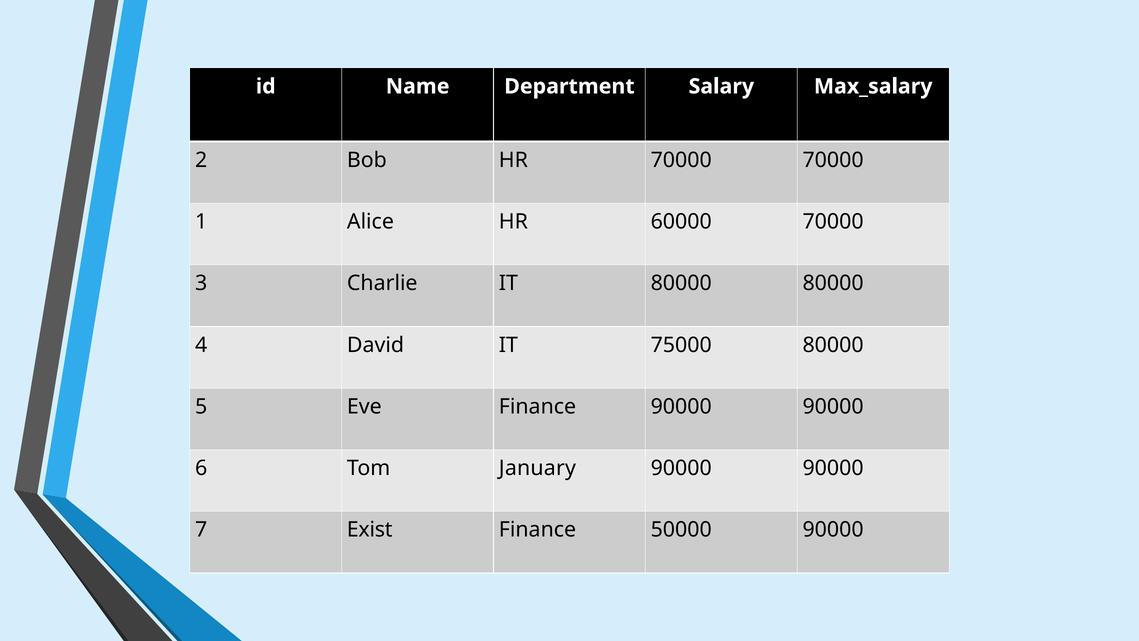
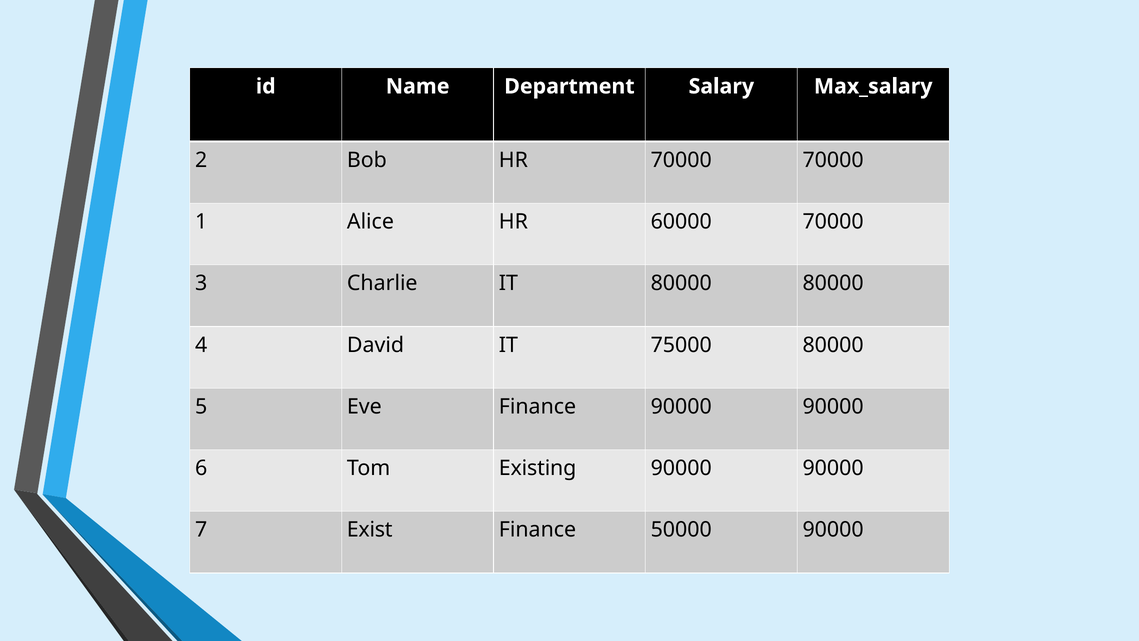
January: January -> Existing
